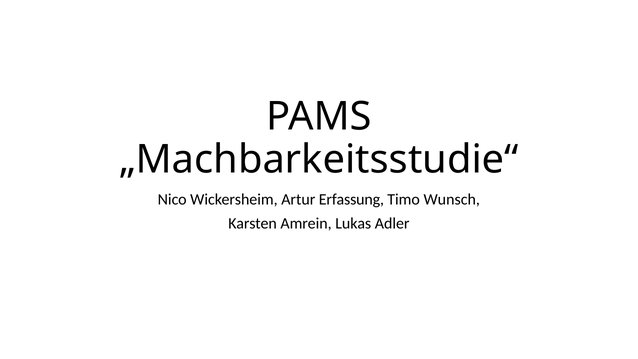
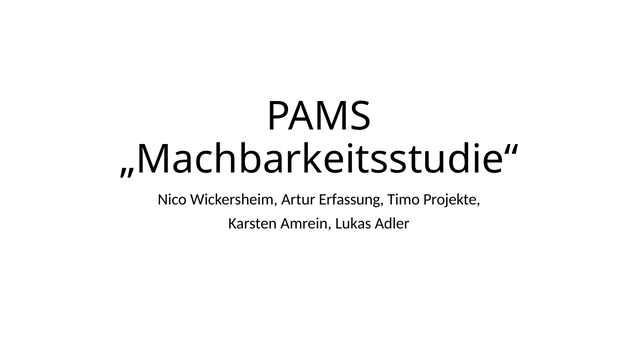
Wunsch: Wunsch -> Projekte
